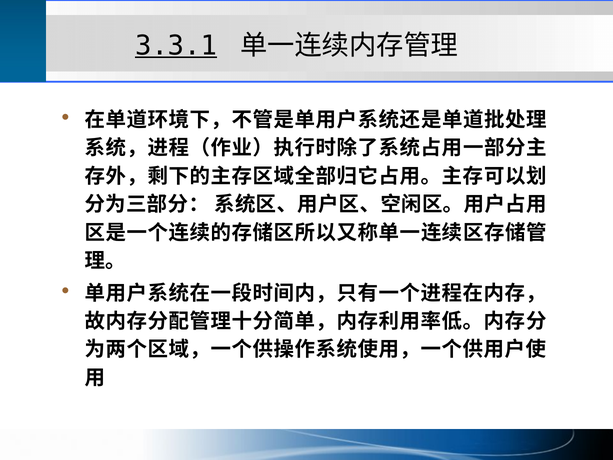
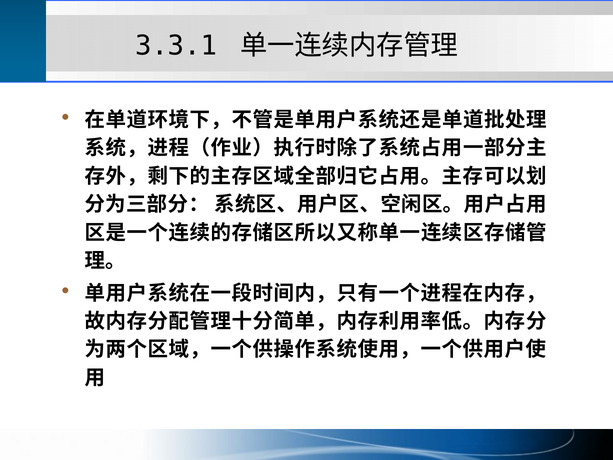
3.3.1 underline: present -> none
